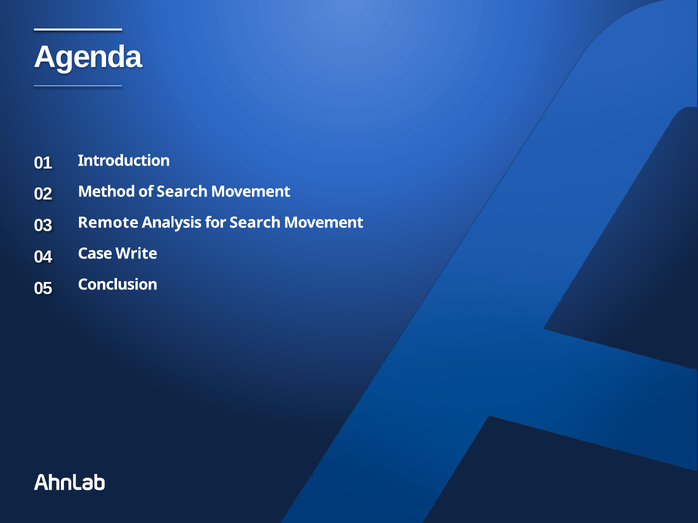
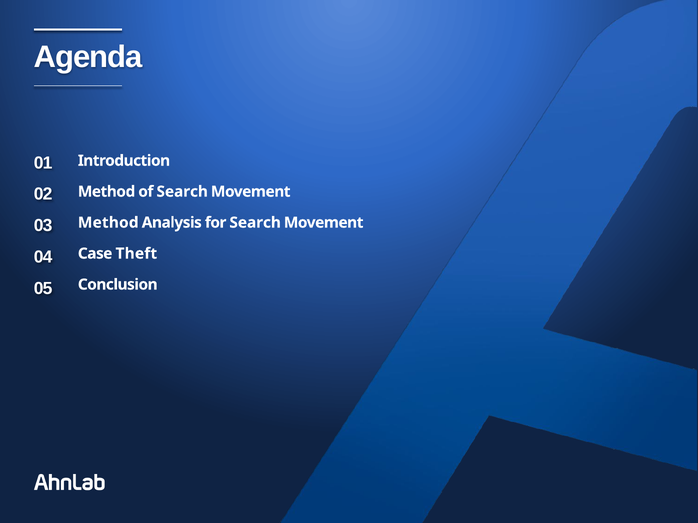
Remote at (108, 223): Remote -> Method
Write: Write -> Theft
